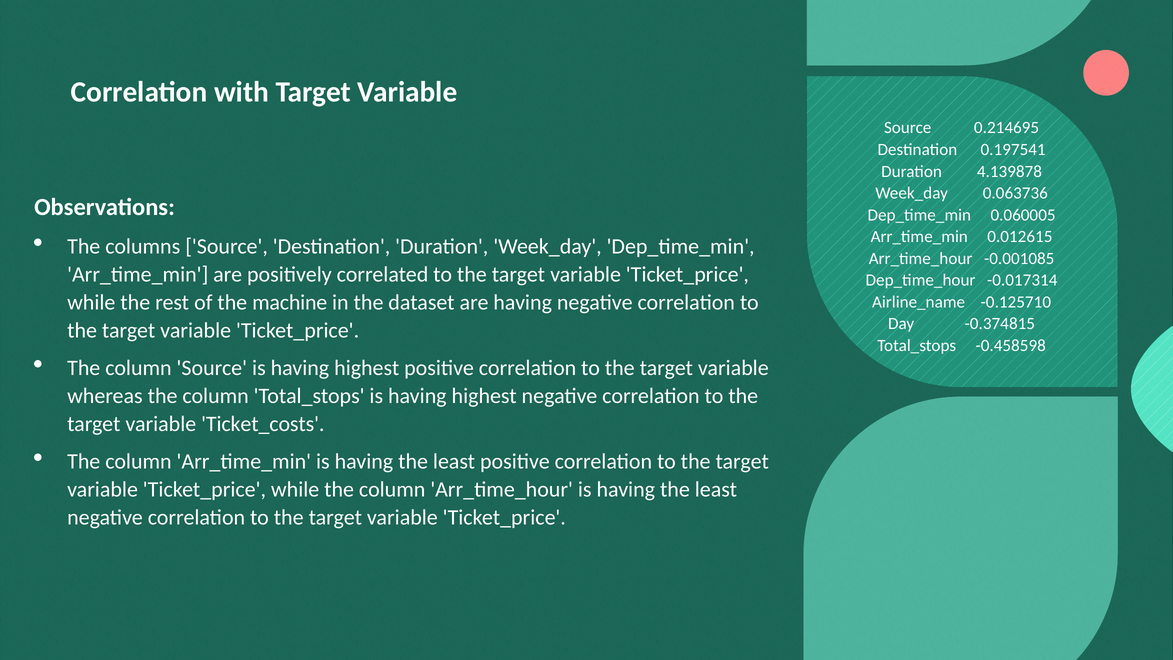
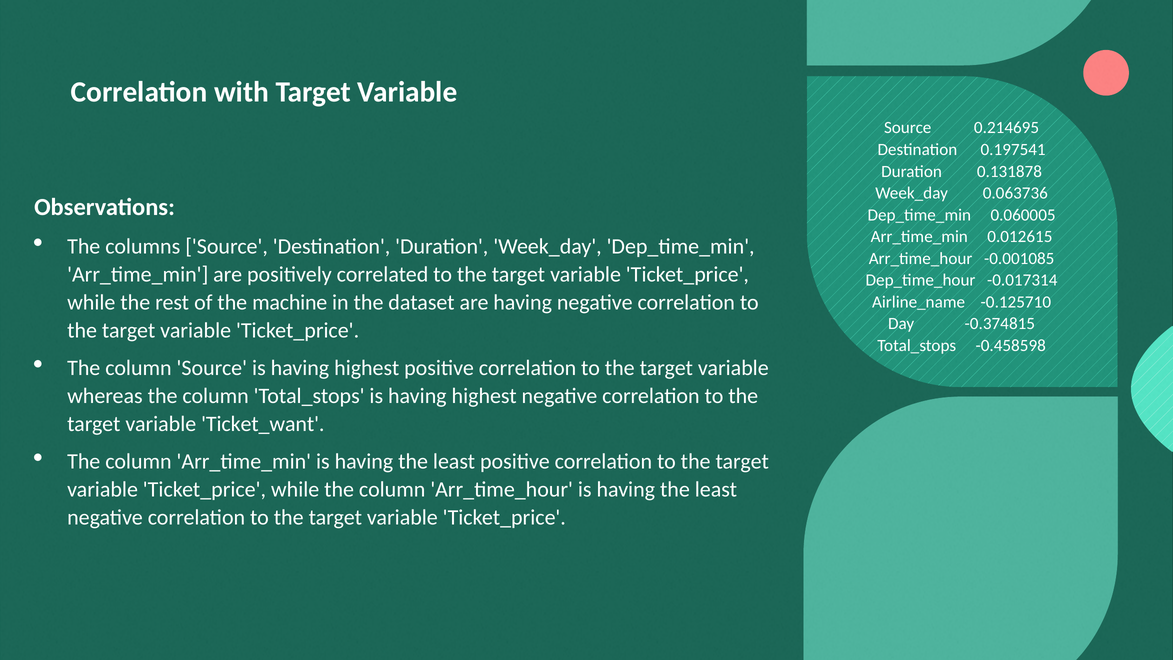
4.139878: 4.139878 -> 0.131878
Ticket_costs: Ticket_costs -> Ticket_want
